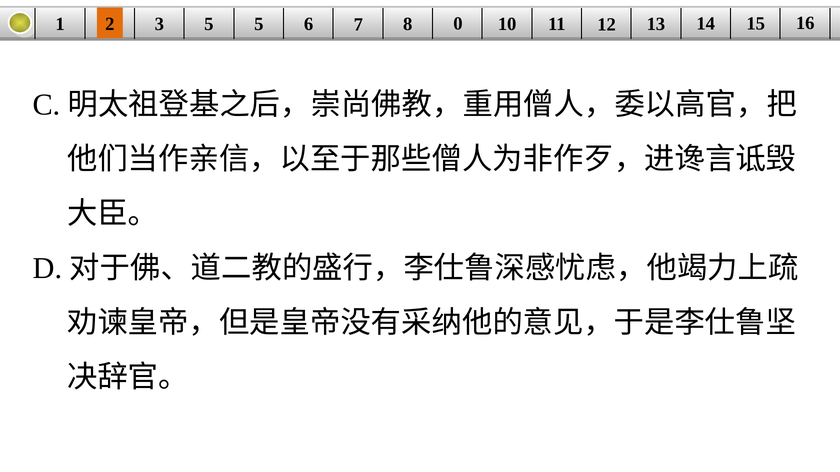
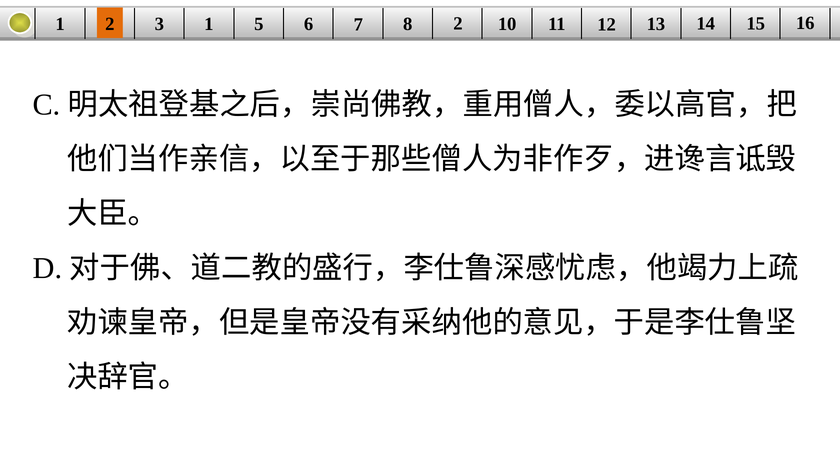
3 5: 5 -> 1
8 0: 0 -> 2
